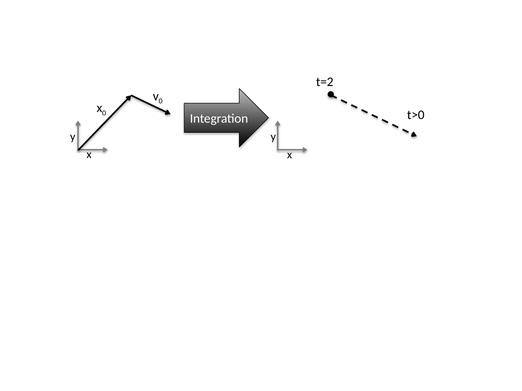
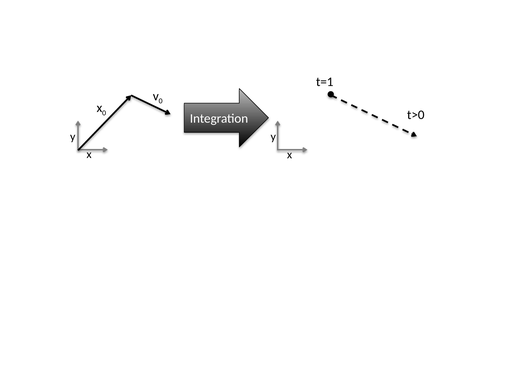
t=2: t=2 -> t=1
